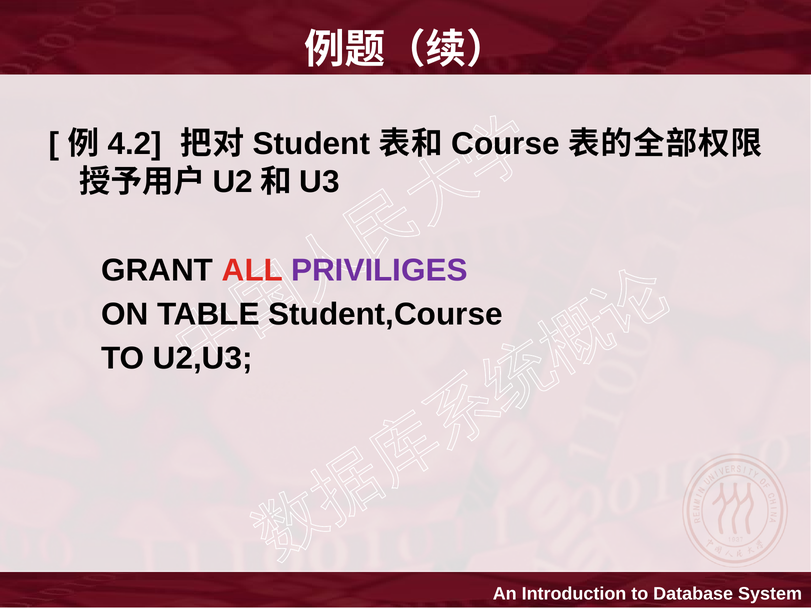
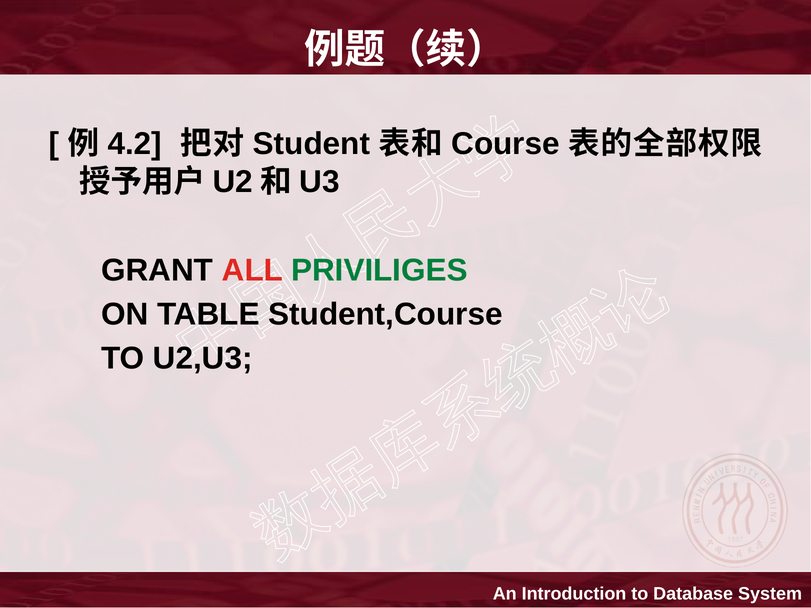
PRIVILIGES colour: purple -> green
